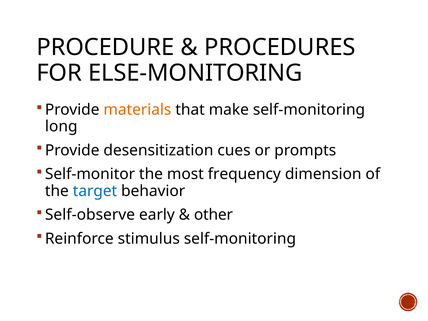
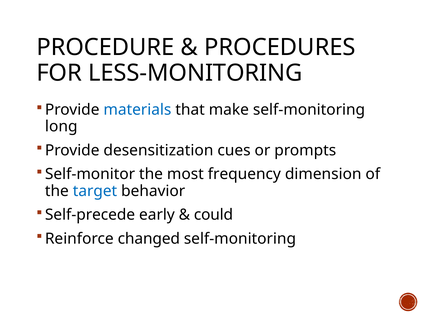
ELSE-MONITORING: ELSE-MONITORING -> LESS-MONITORING
materials colour: orange -> blue
Self-observe: Self-observe -> Self-precede
other: other -> could
stimulus: stimulus -> changed
